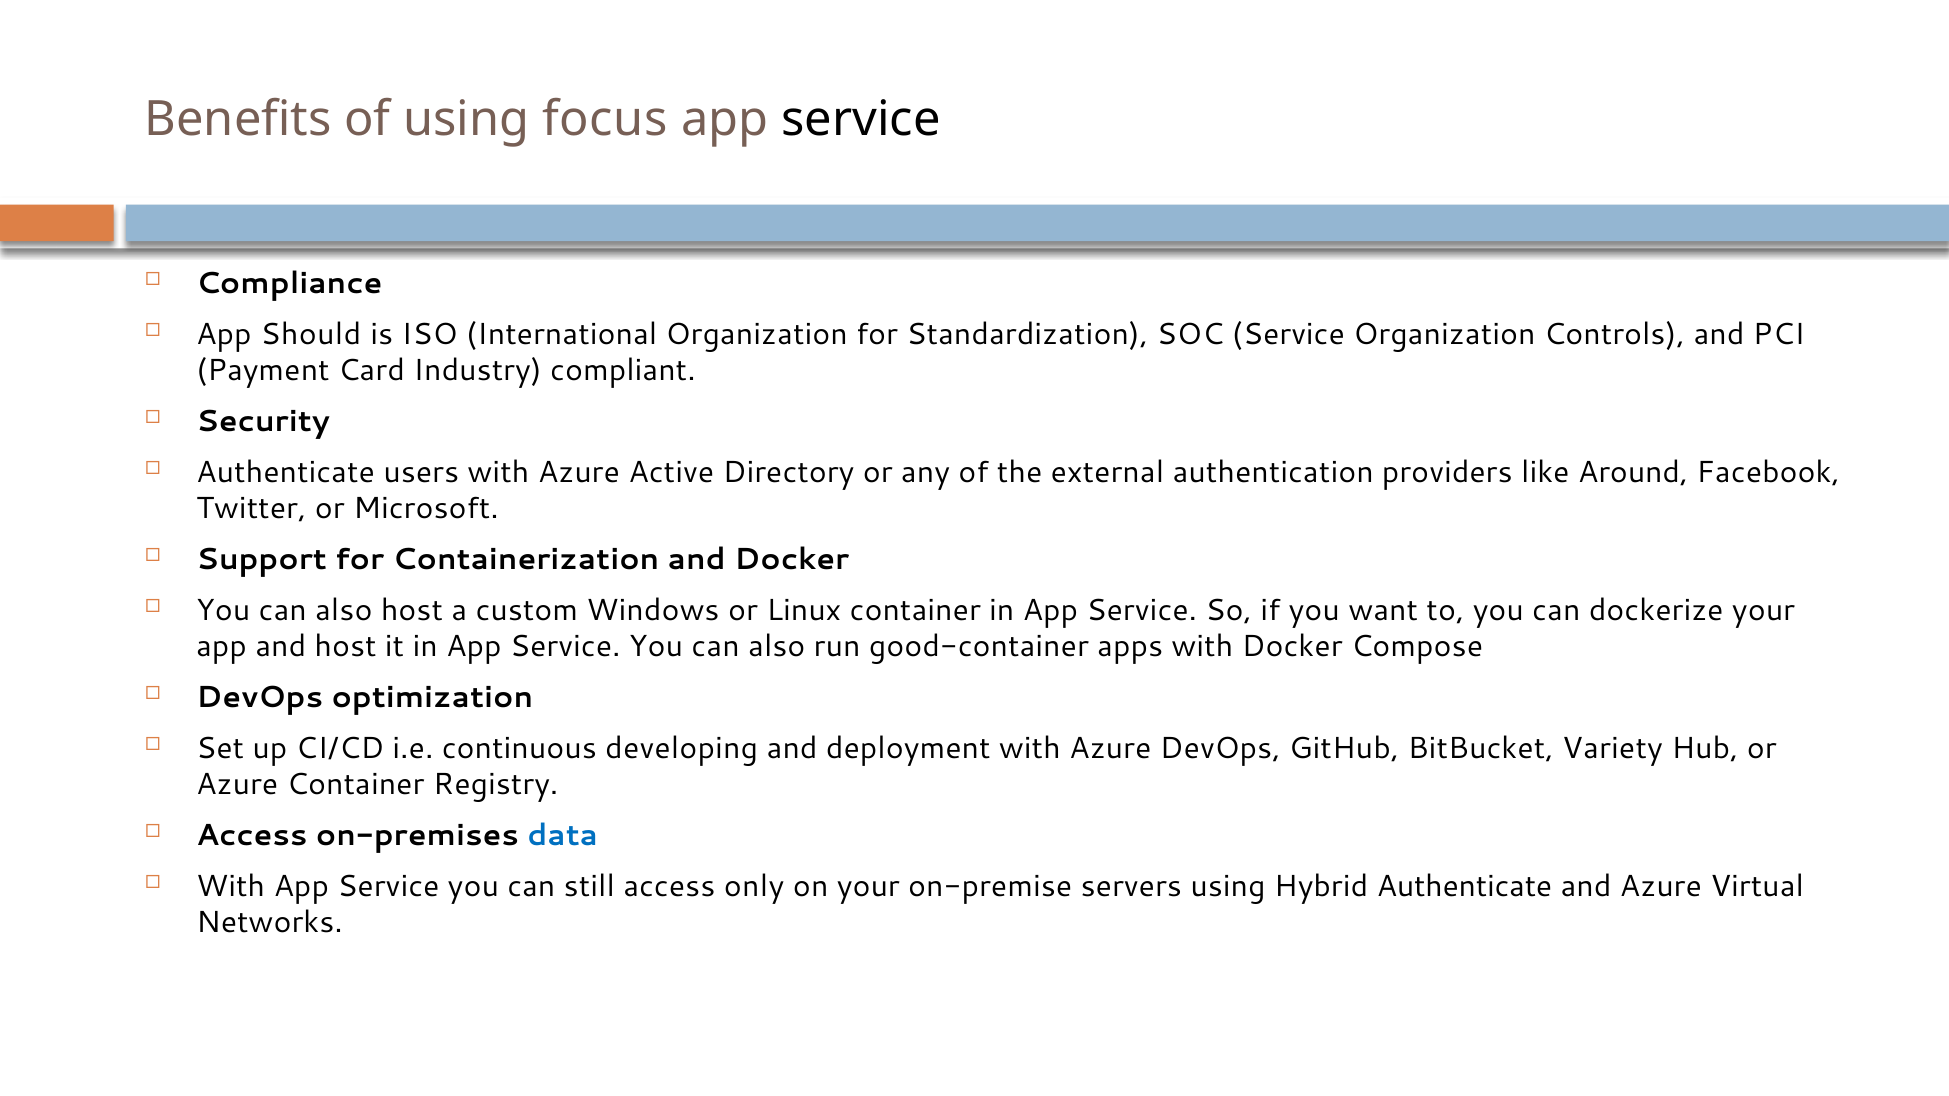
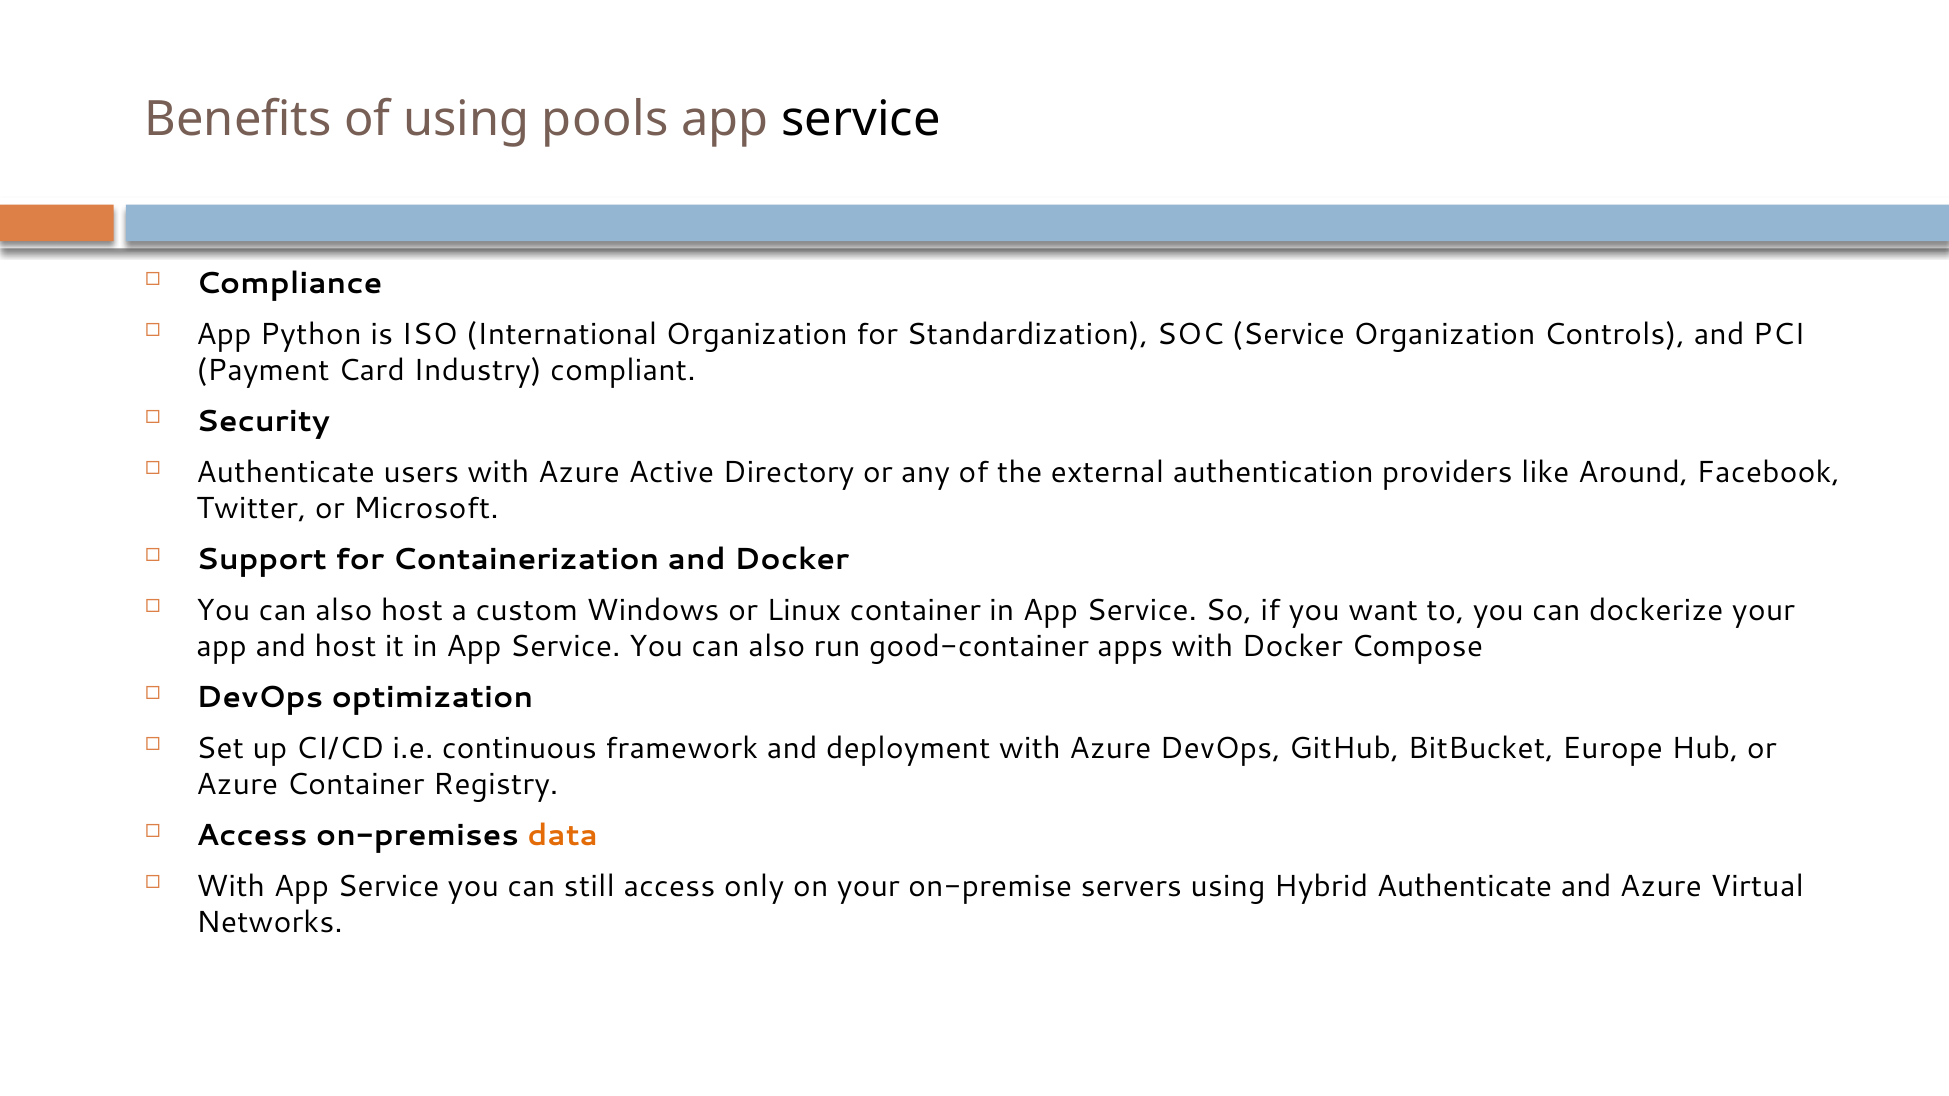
focus: focus -> pools
Should: Should -> Python
developing: developing -> framework
Variety: Variety -> Europe
data colour: blue -> orange
